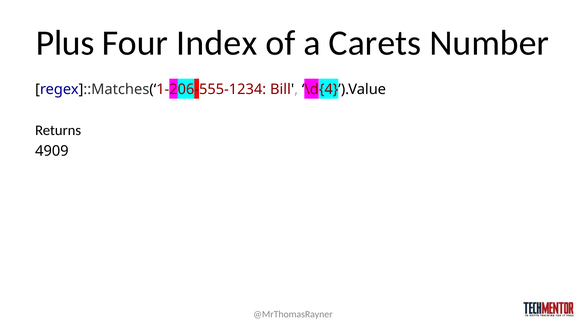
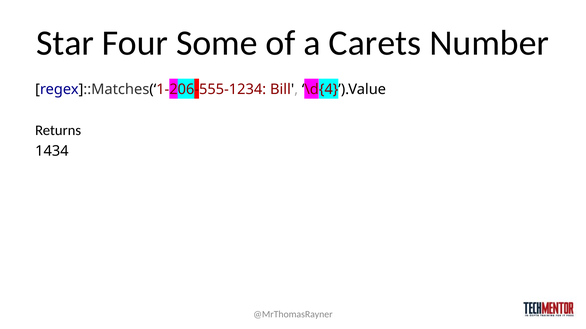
Plus: Plus -> Star
Index: Index -> Some
4909: 4909 -> 1434
